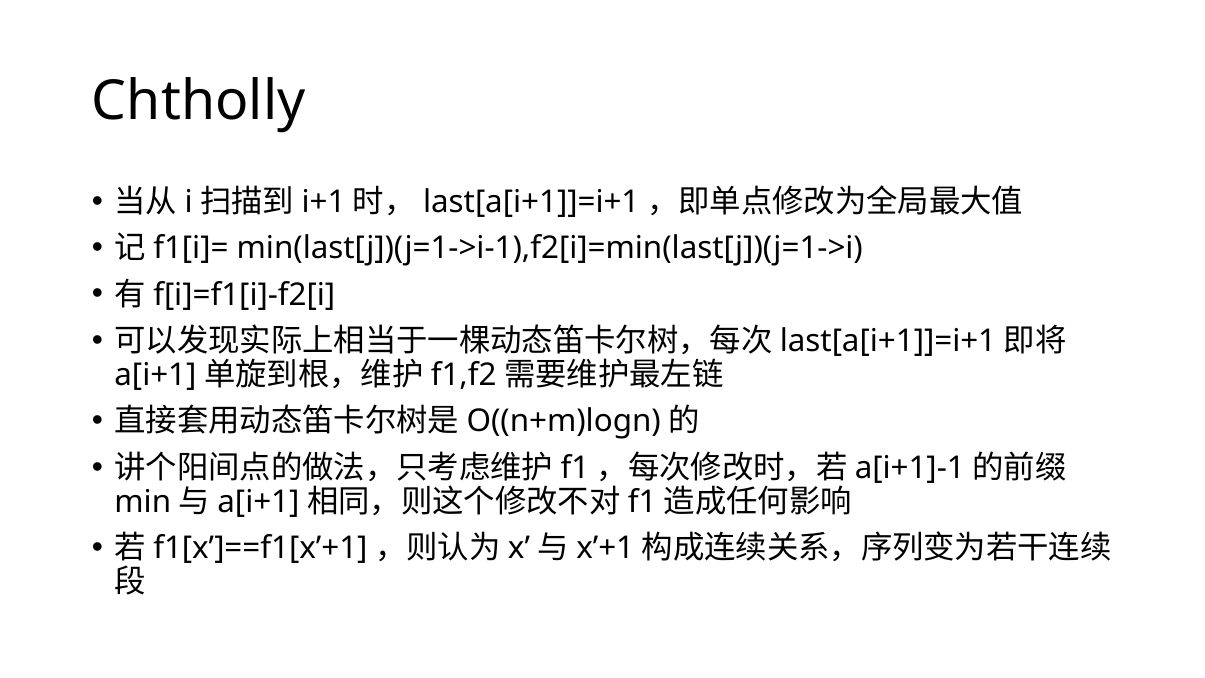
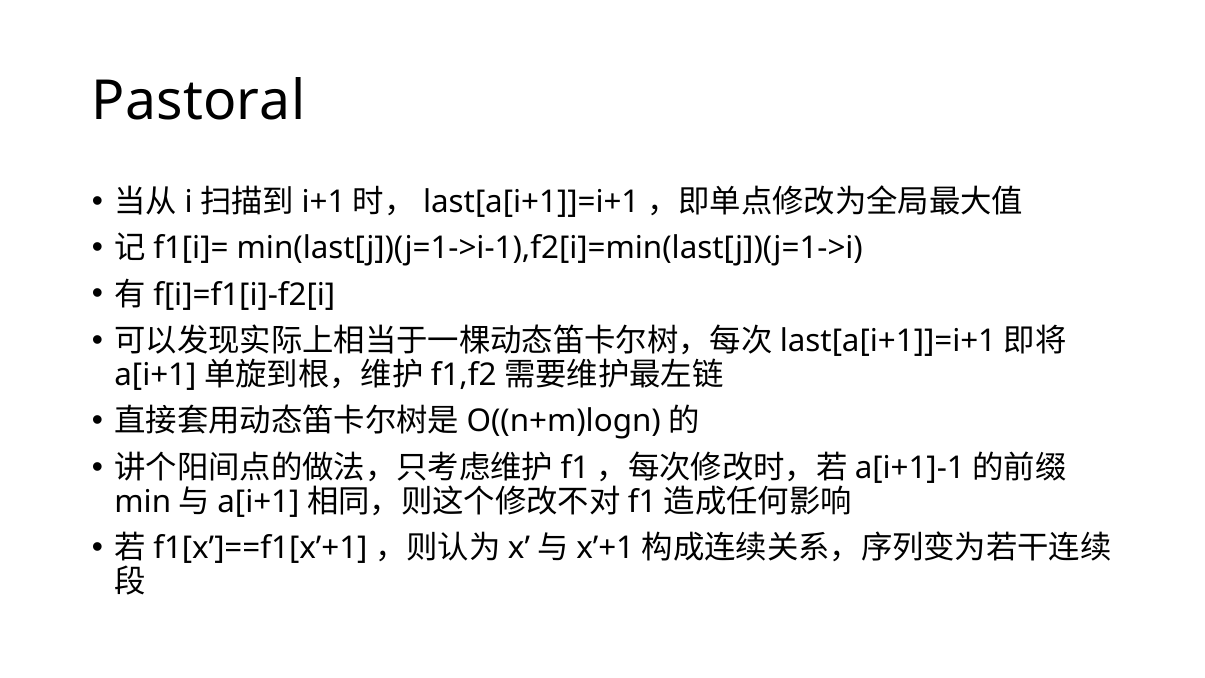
Chtholly: Chtholly -> Pastoral
